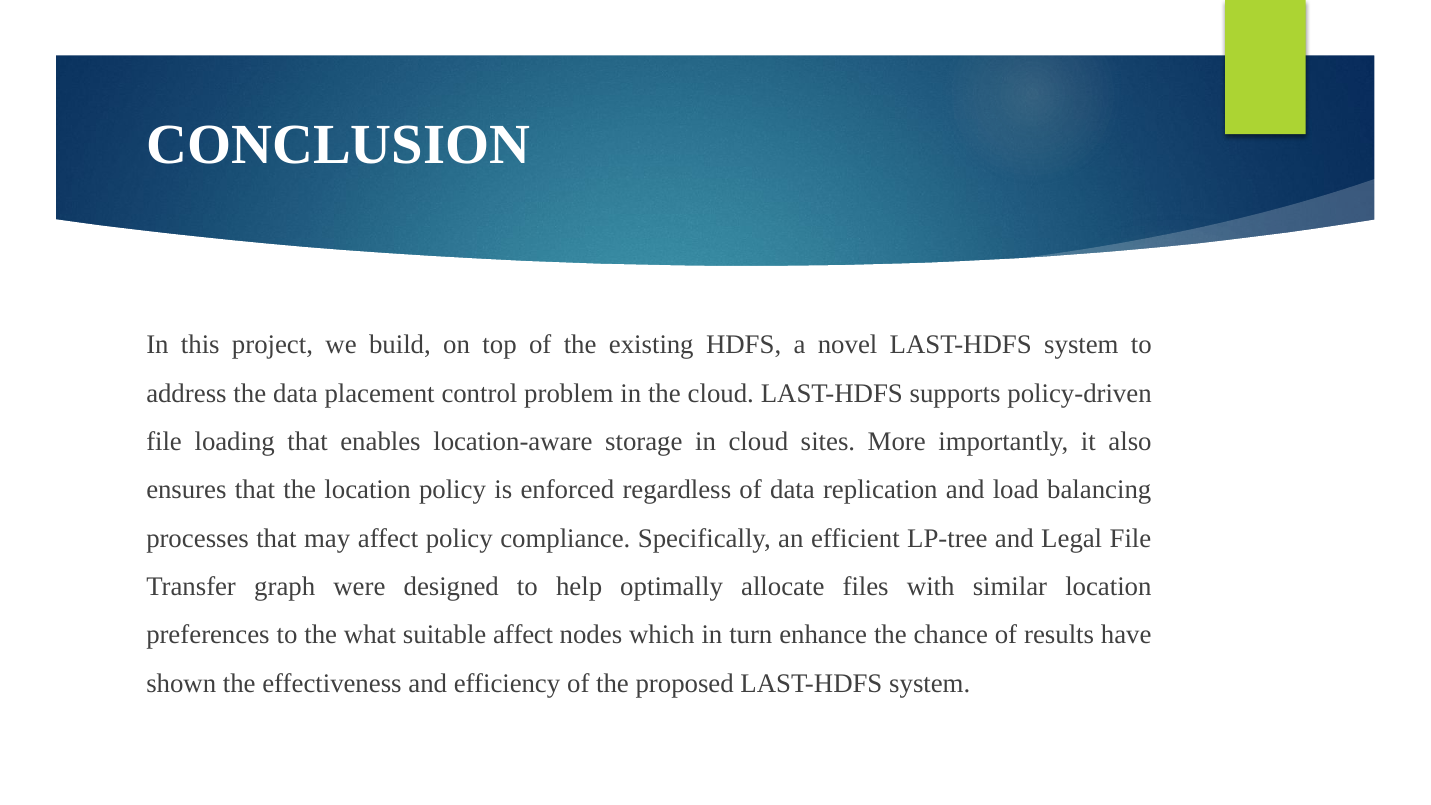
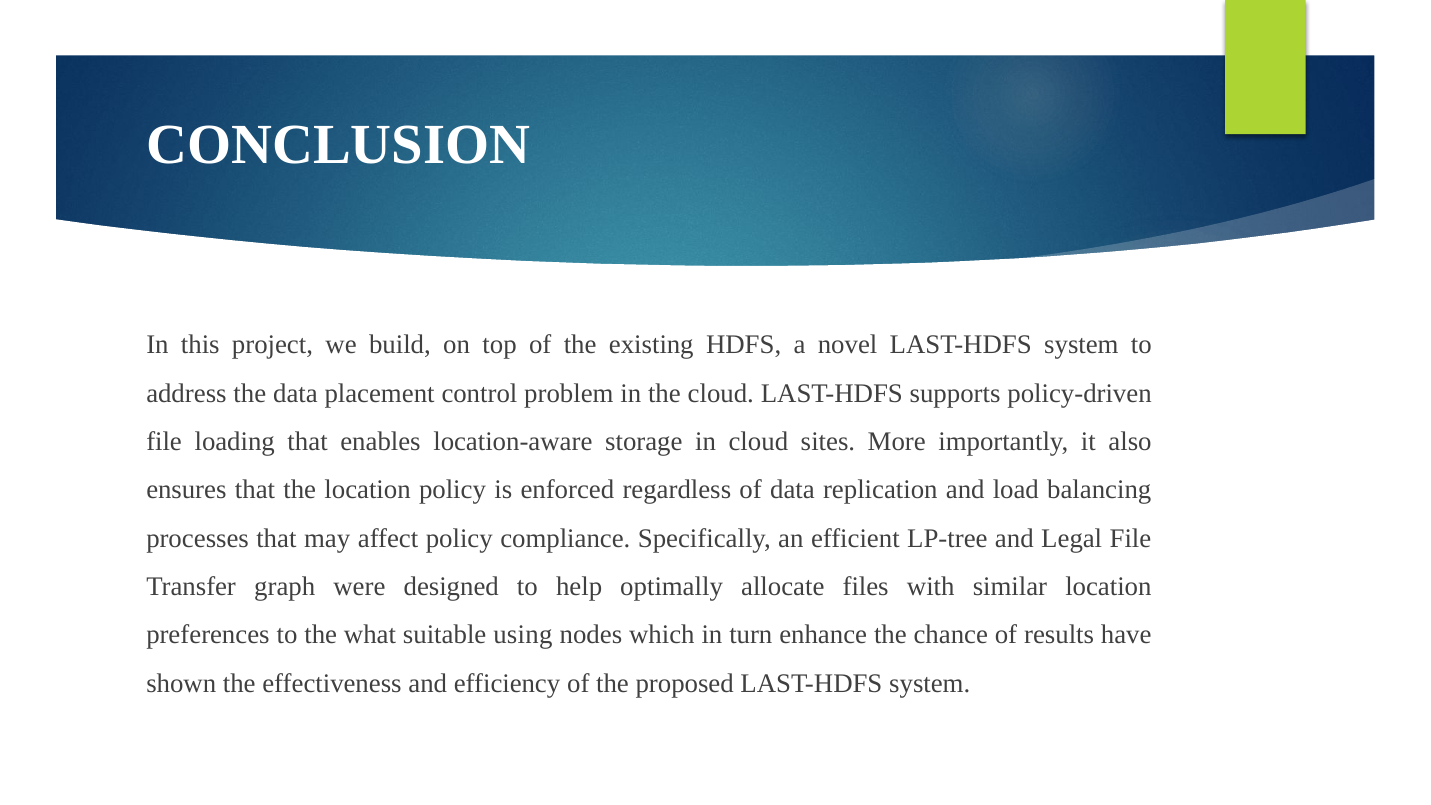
suitable affect: affect -> using
